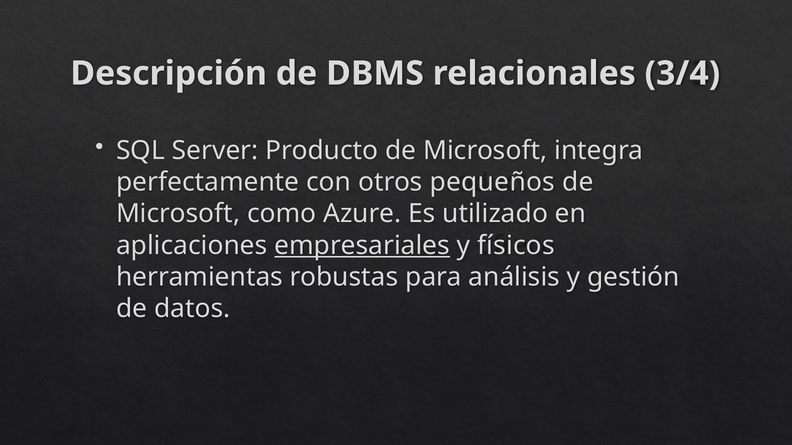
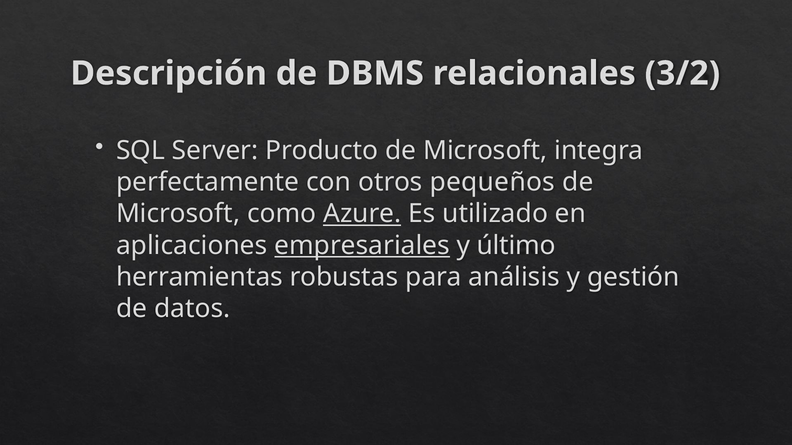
3/4: 3/4 -> 3/2
Azure underline: none -> present
físicos: físicos -> último
